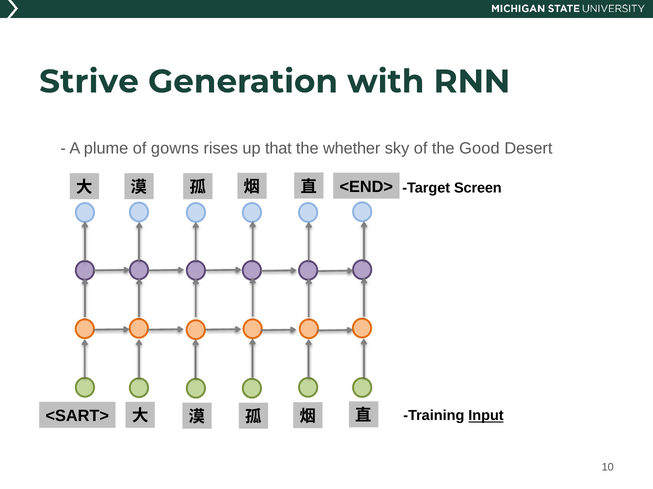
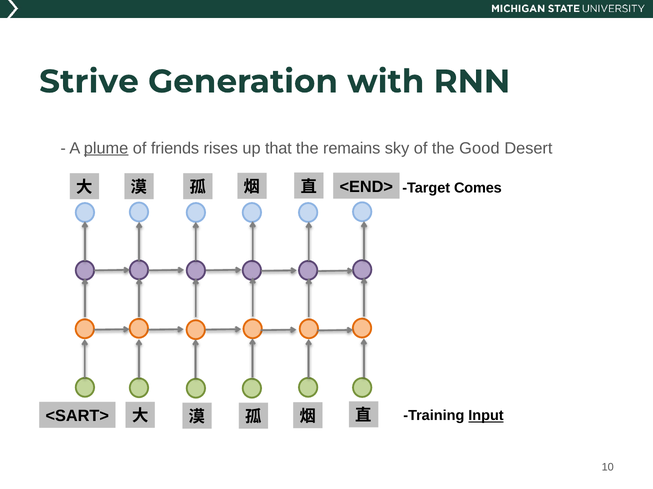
plume underline: none -> present
gowns: gowns -> friends
whether: whether -> remains
Screen: Screen -> Comes
